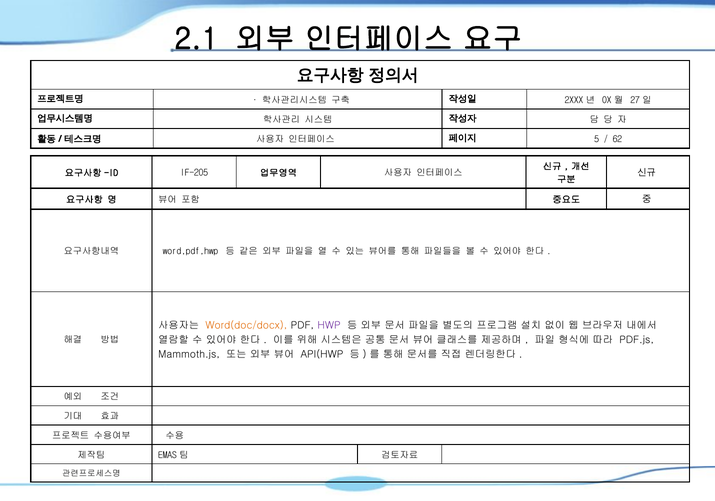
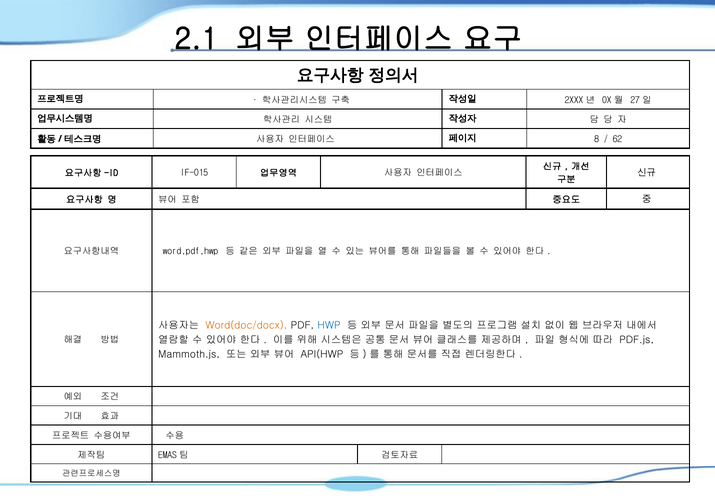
5: 5 -> 8
IF-205: IF-205 -> IF-015
HWP colour: purple -> blue
